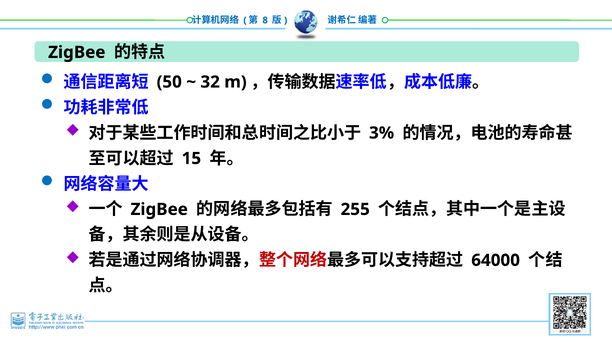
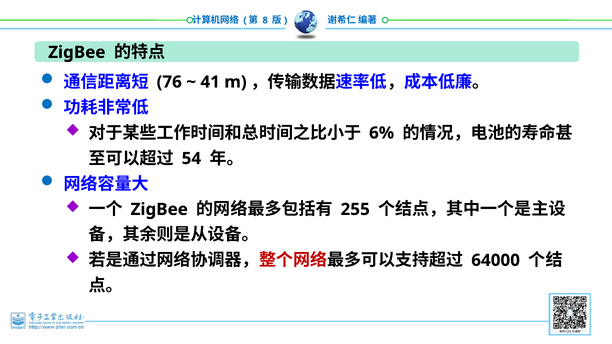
50: 50 -> 76
32: 32 -> 41
3%: 3% -> 6%
15: 15 -> 54
